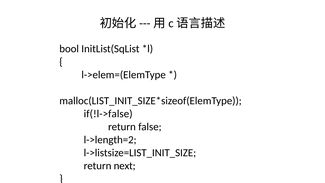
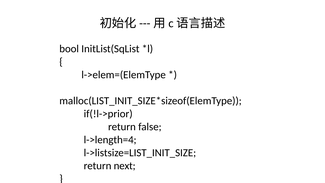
if(!l->false: if(!l->false -> if(!l->prior
l->length=2: l->length=2 -> l->length=4
